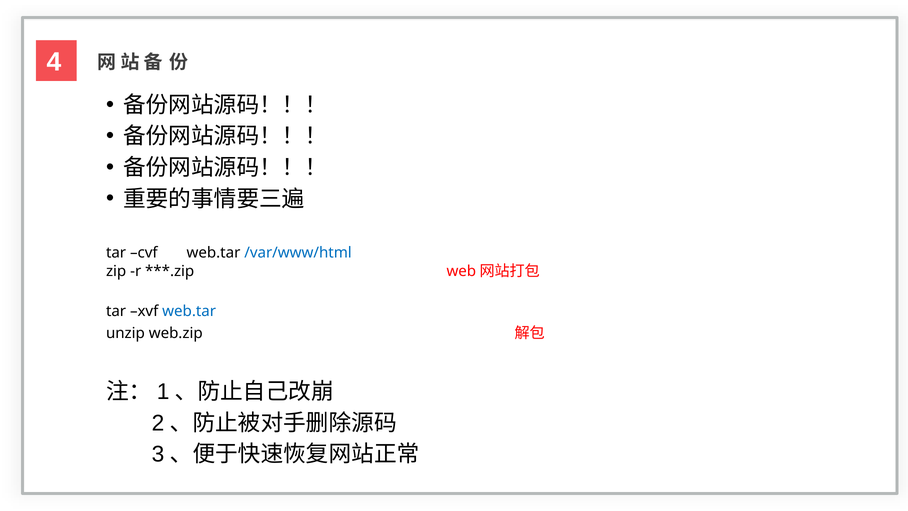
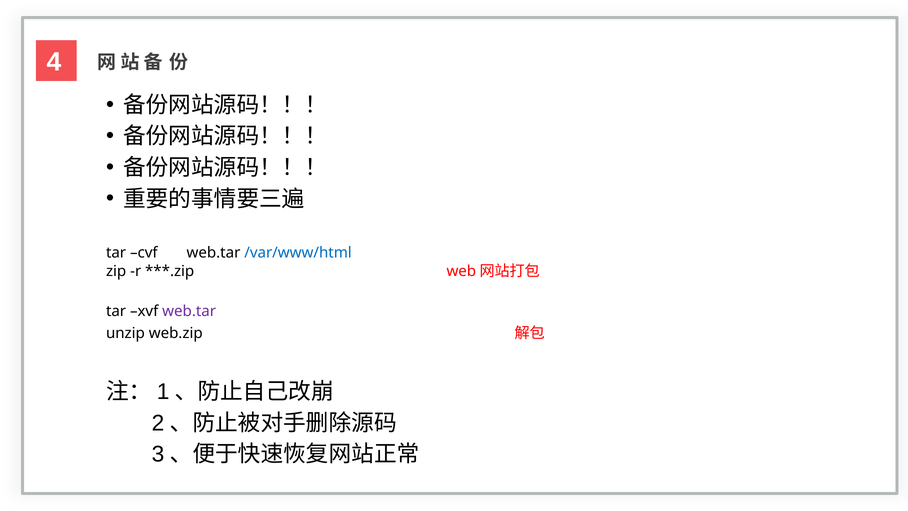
web.tar at (189, 311) colour: blue -> purple
